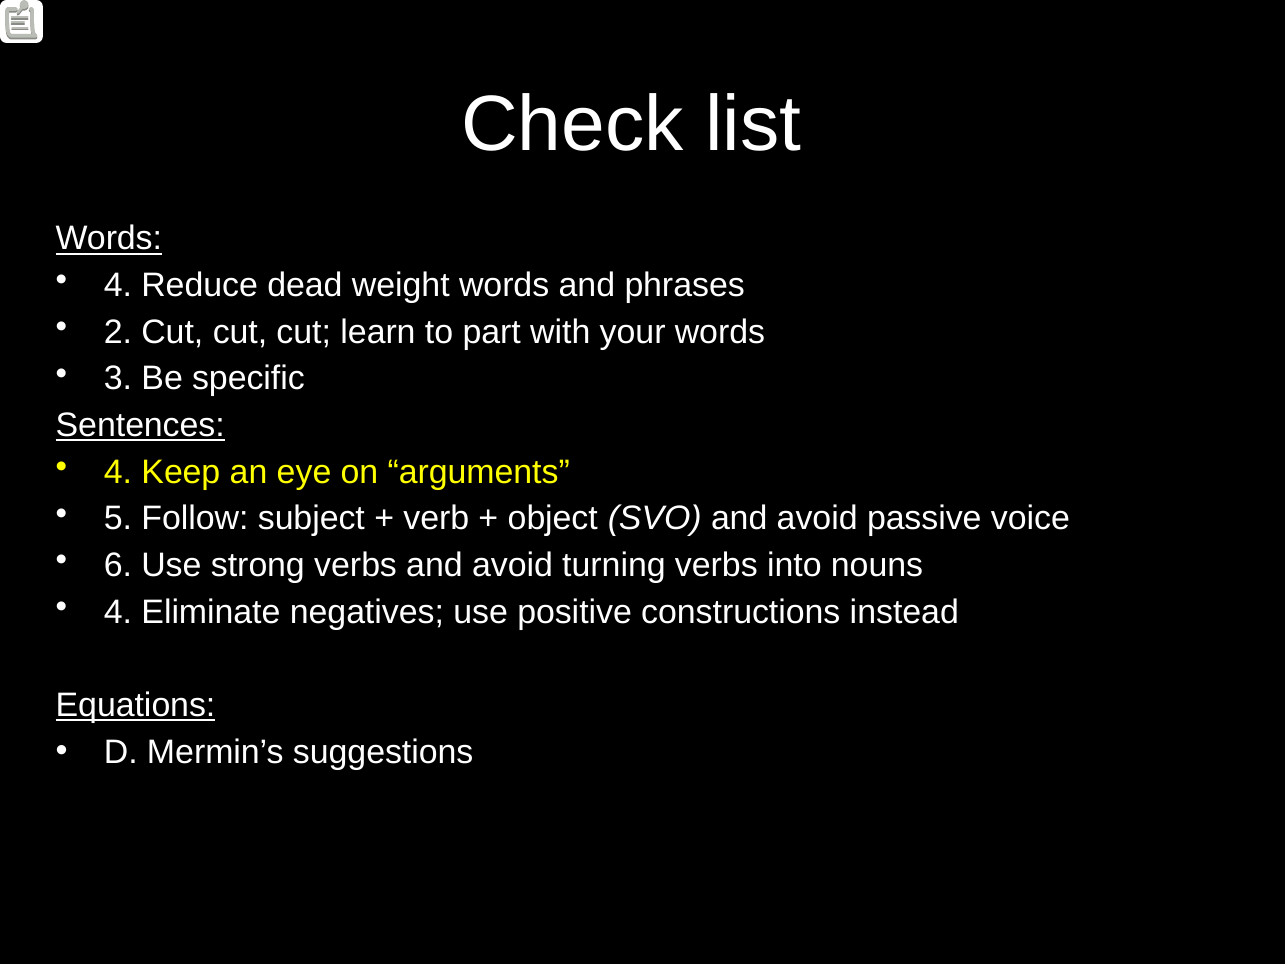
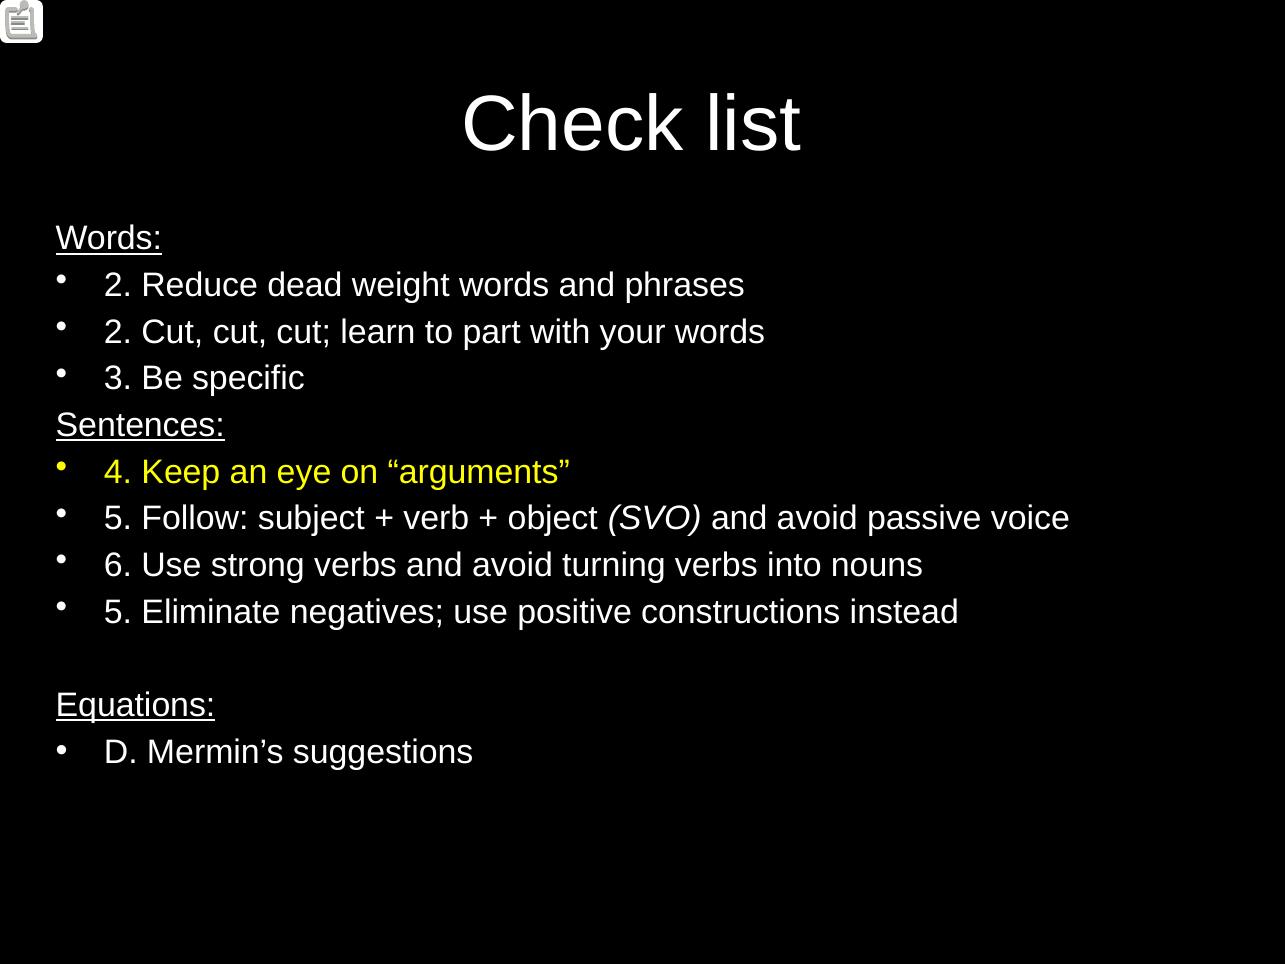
4 at (118, 285): 4 -> 2
4 at (118, 612): 4 -> 5
